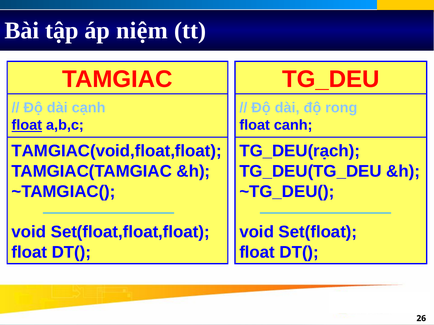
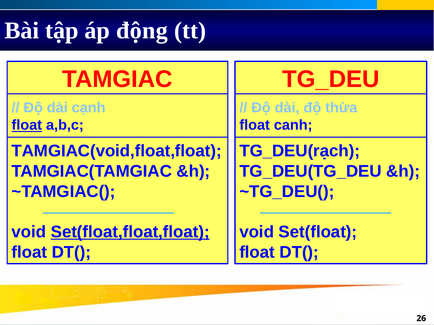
niệm: niệm -> động
rong: rong -> thừa
Set(float,float,float underline: none -> present
